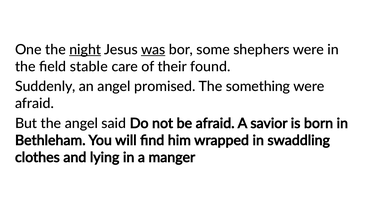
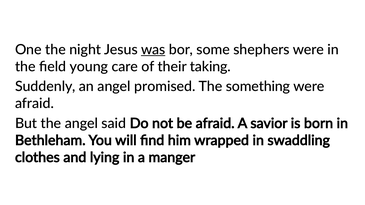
night underline: present -> none
stable: stable -> young
found: found -> taking
